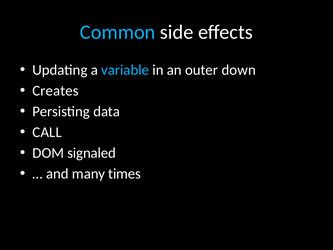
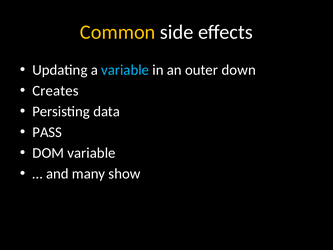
Common colour: light blue -> yellow
CALL: CALL -> PASS
DOM signaled: signaled -> variable
times: times -> show
